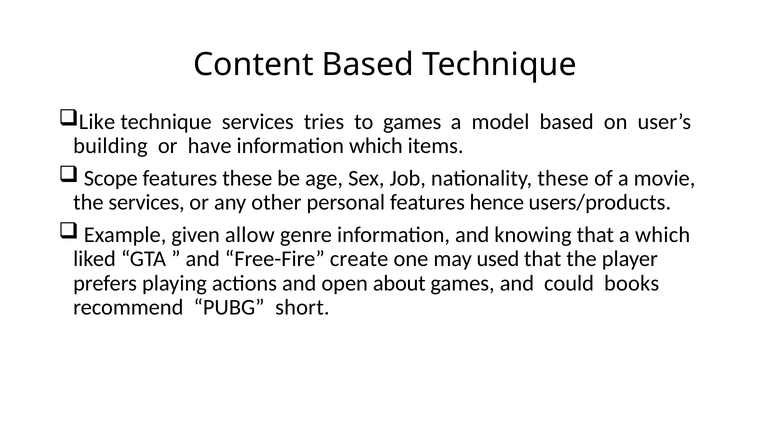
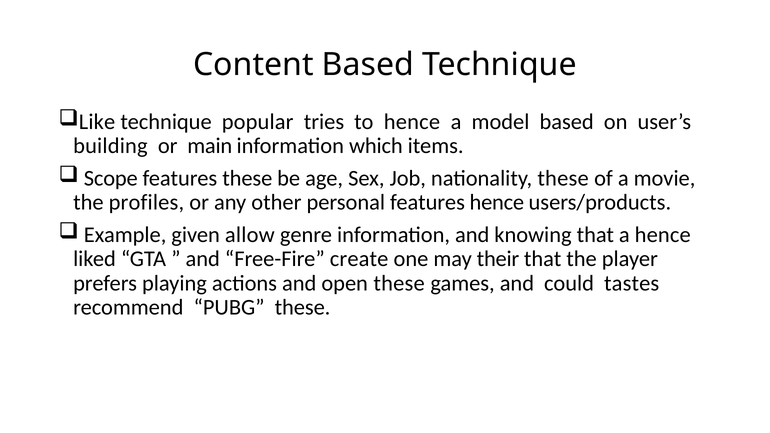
technique services: services -> popular
to games: games -> hence
have: have -> main
the services: services -> profiles
a which: which -> hence
used: used -> their
open about: about -> these
books: books -> tastes
PUBG short: short -> these
